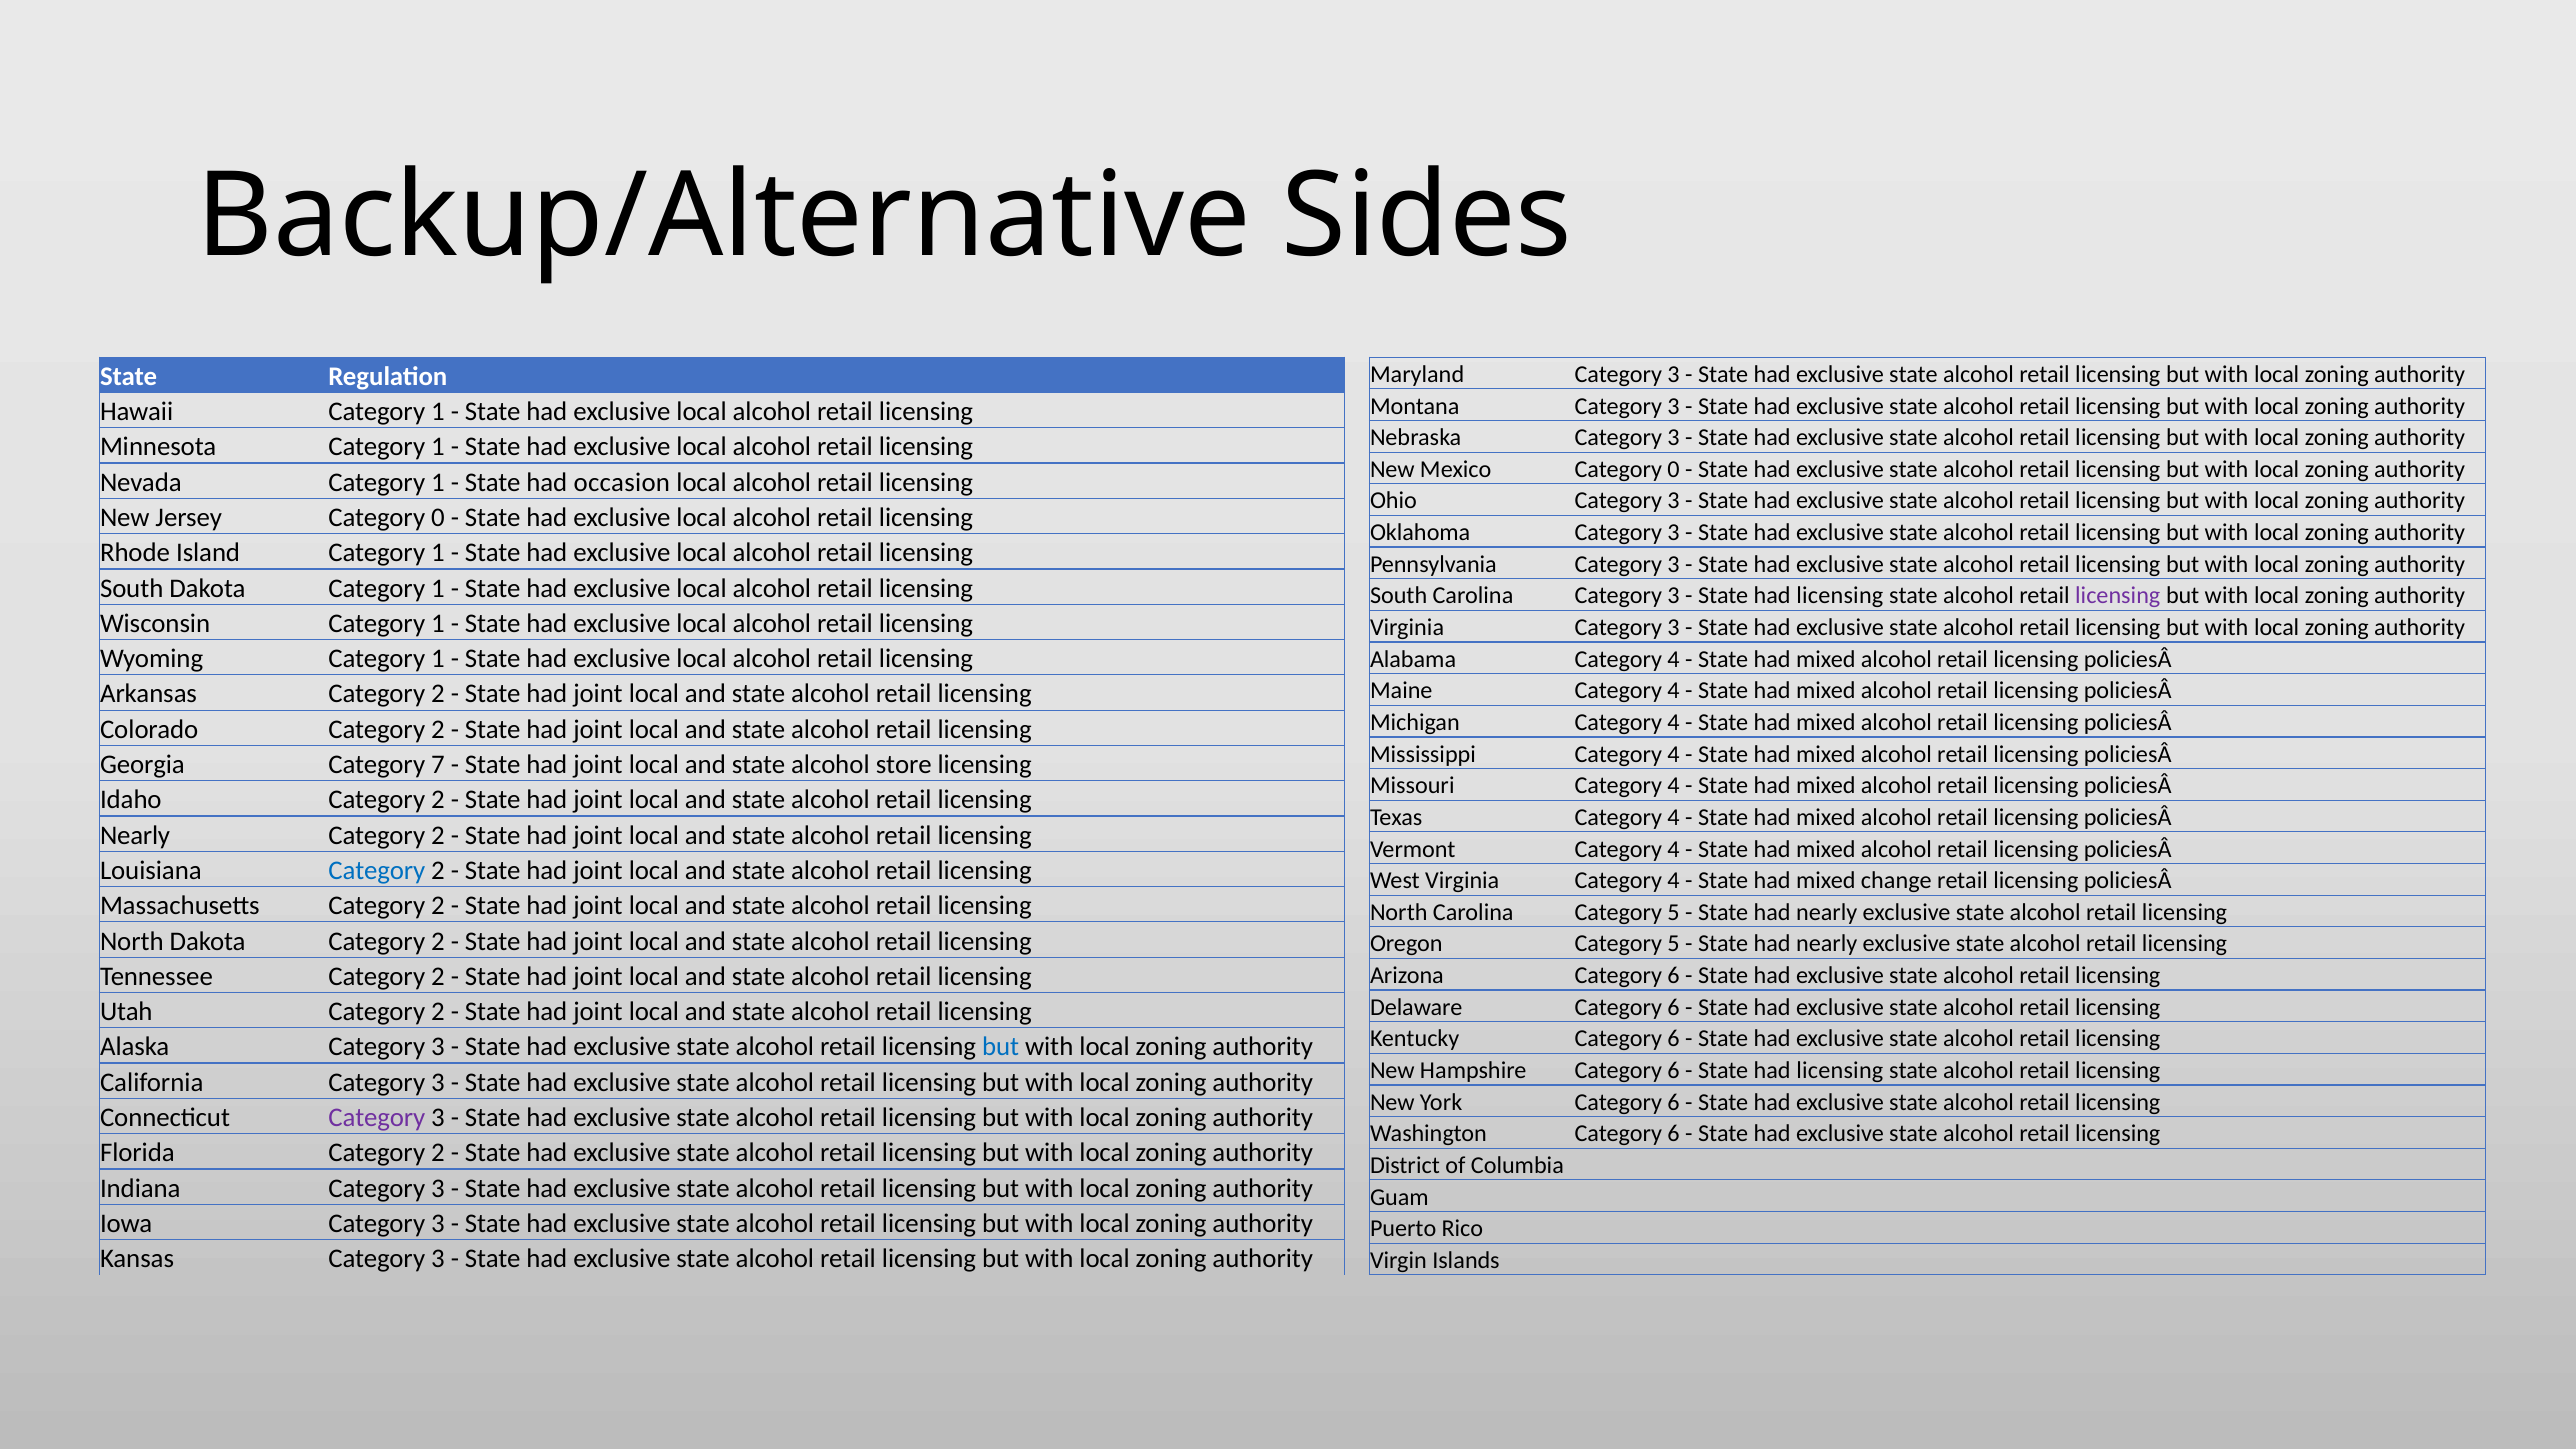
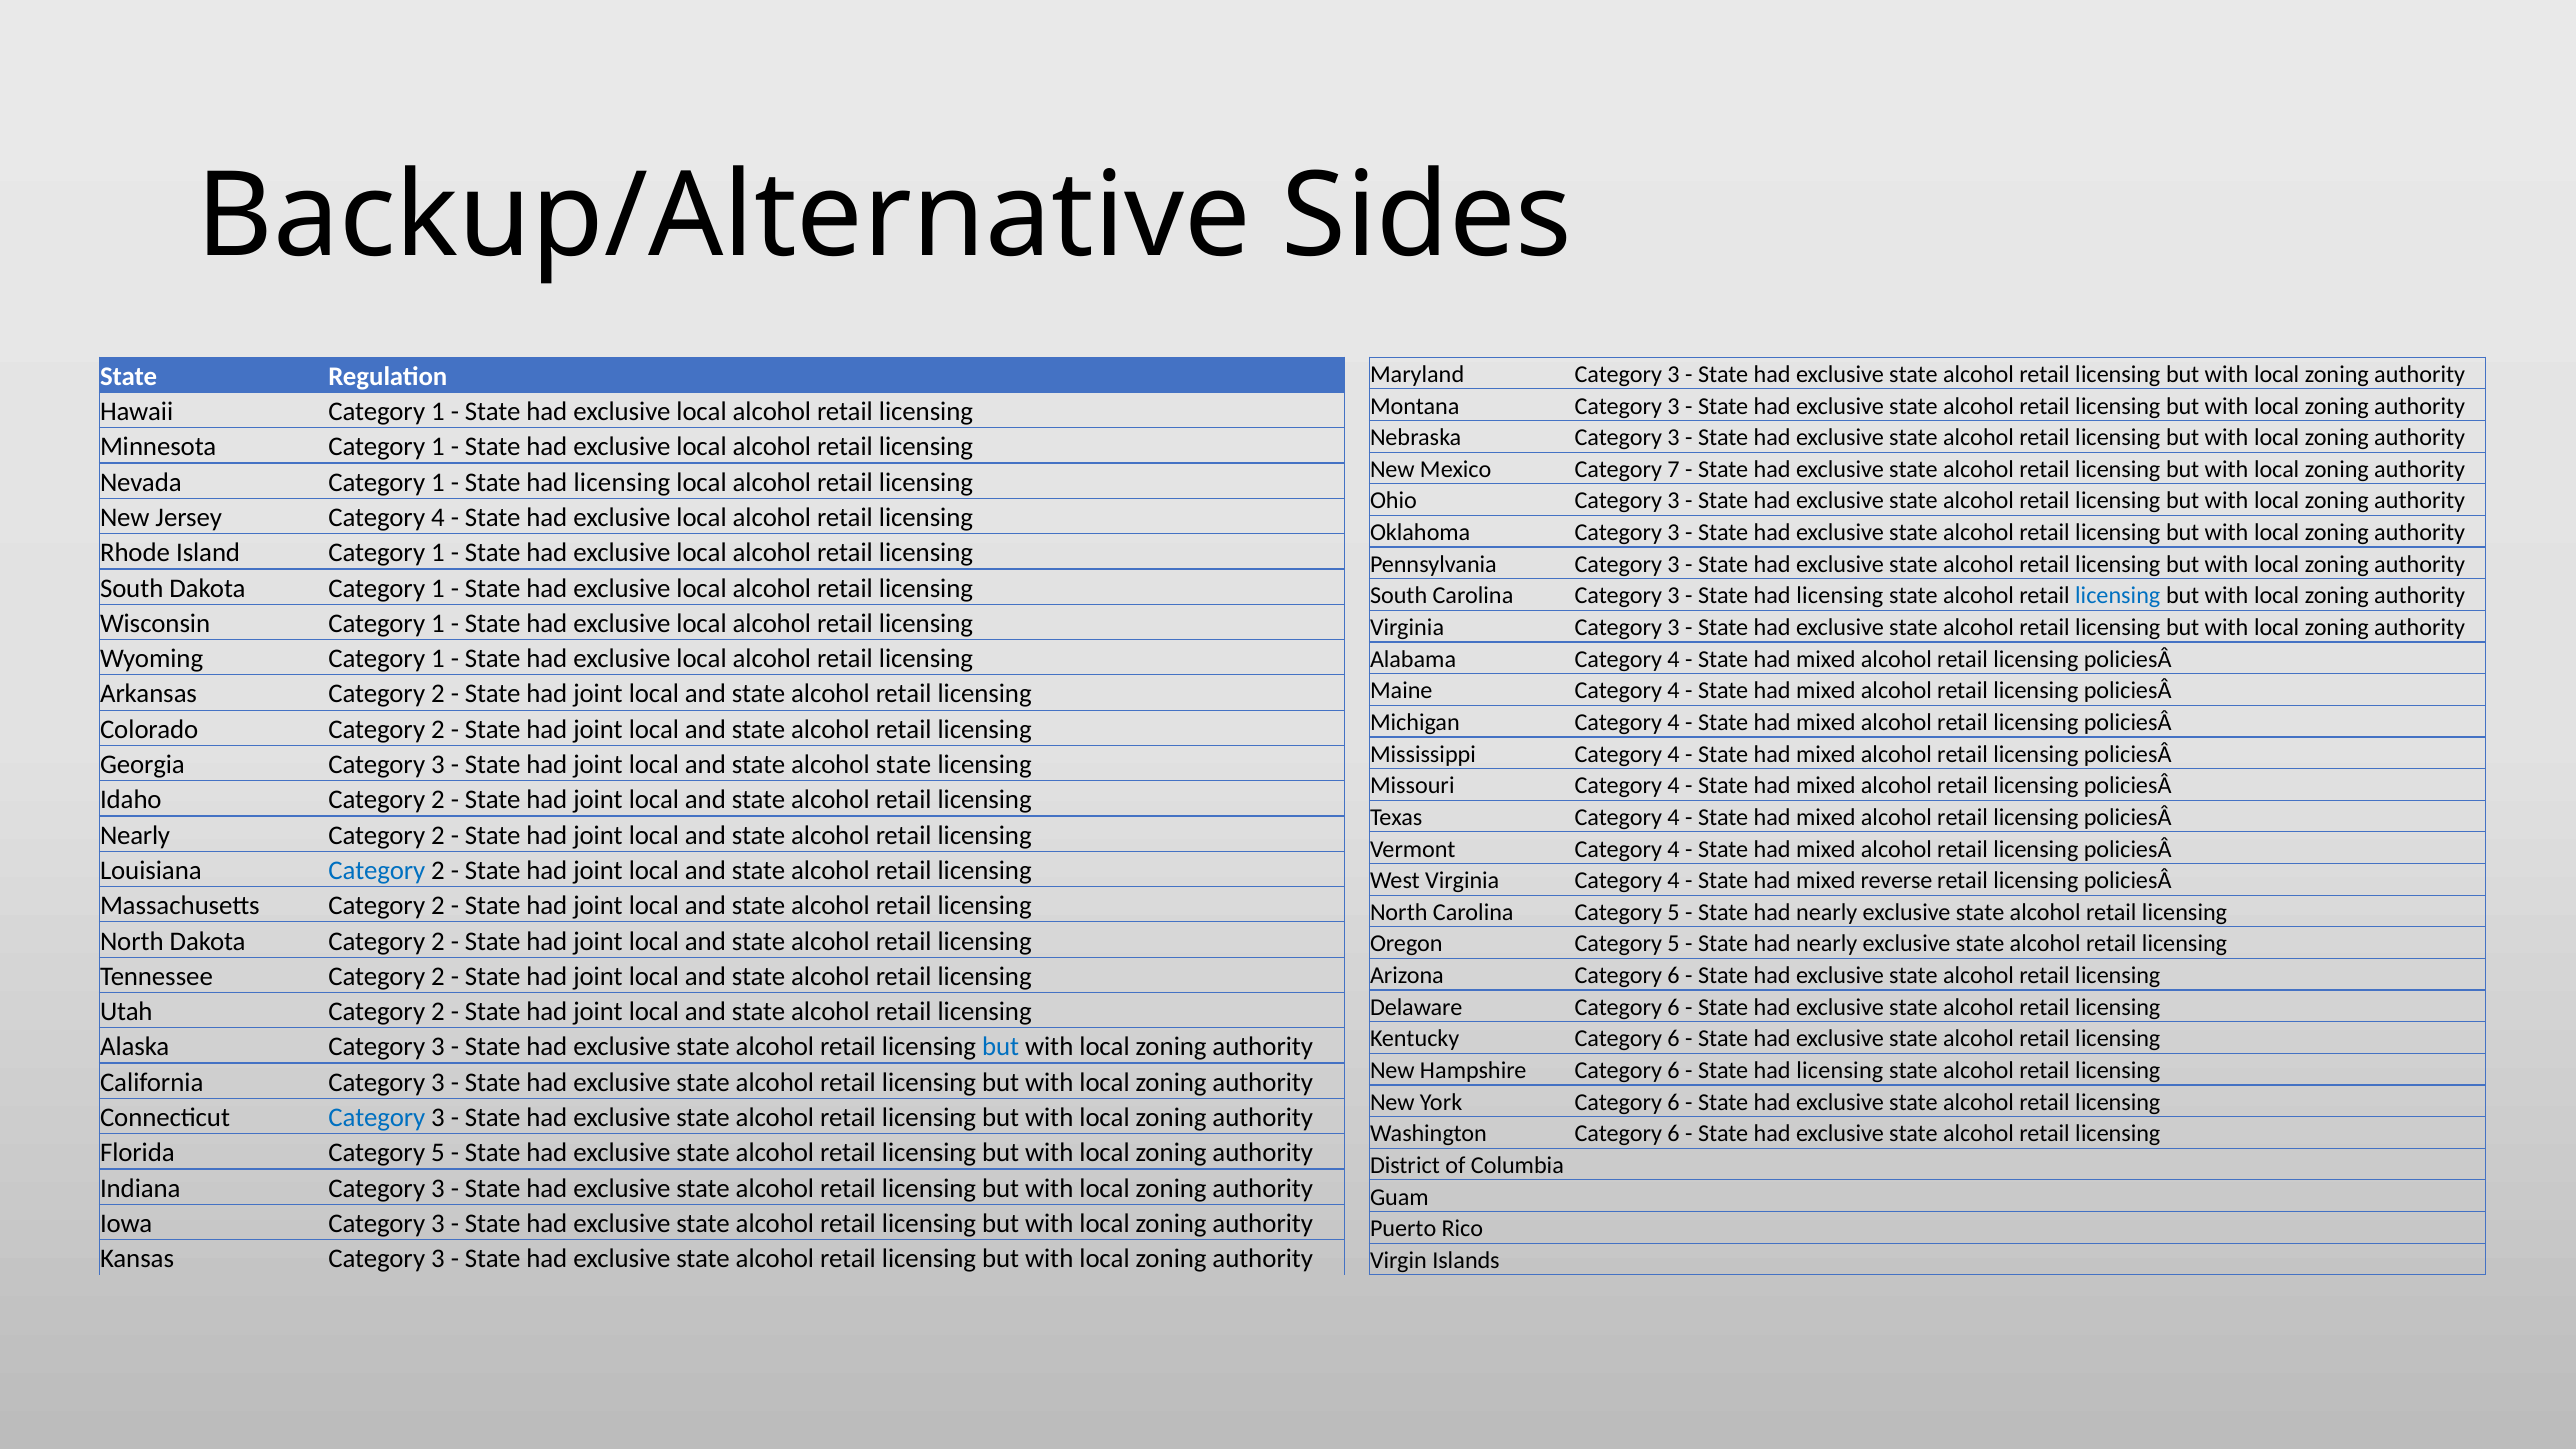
Mexico Category 0: 0 -> 7
occasion at (622, 482): occasion -> licensing
Jersey Category 0: 0 -> 4
licensing at (2118, 596) colour: purple -> blue
Georgia Category 7: 7 -> 3
alcohol store: store -> state
change: change -> reverse
Category at (377, 1118) colour: purple -> blue
Florida Category 2: 2 -> 5
